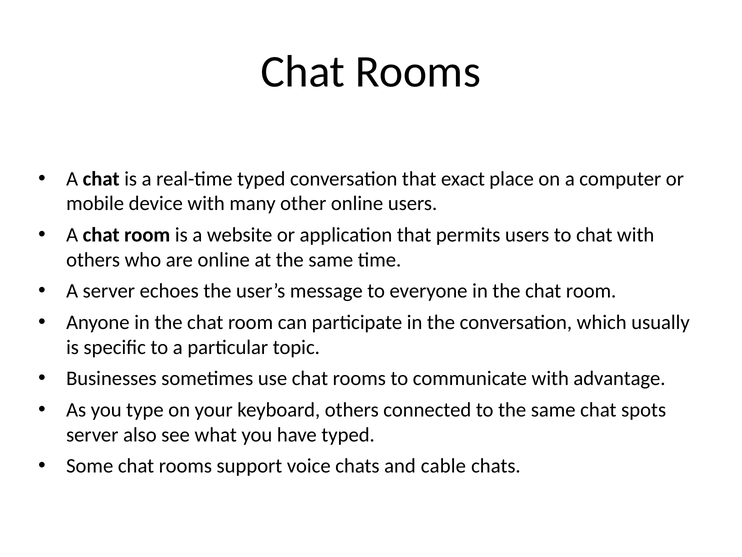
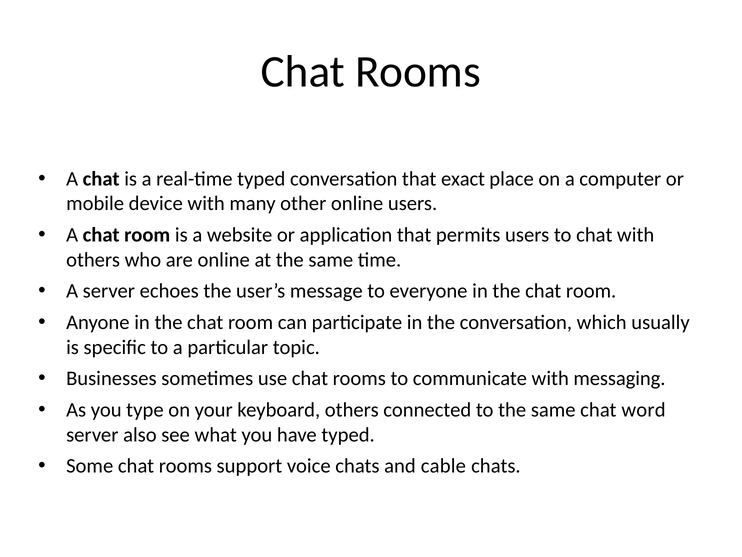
advantage: advantage -> messaging
spots: spots -> word
